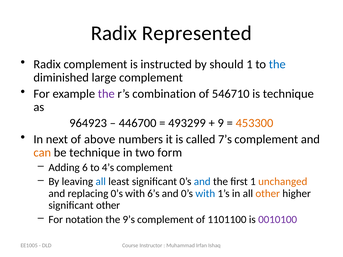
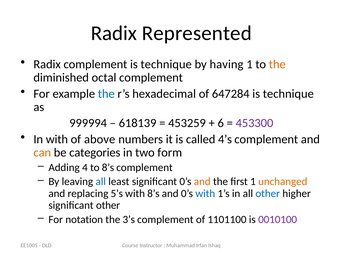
complement is instructed: instructed -> technique
should: should -> having
the at (277, 64) colour: blue -> orange
large: large -> octal
the at (106, 94) colour: purple -> blue
combination: combination -> hexadecimal
546710: 546710 -> 647284
964923: 964923 -> 999994
446700: 446700 -> 618139
493299: 493299 -> 453259
9: 9 -> 6
453300 colour: orange -> purple
In next: next -> with
7’s: 7’s -> 4’s
be technique: technique -> categories
6: 6 -> 4
to 4’s: 4’s -> 8’s
and at (202, 182) colour: blue -> orange
replacing 0’s: 0’s -> 5’s
with 6’s: 6’s -> 8’s
other at (268, 194) colour: orange -> blue
9’s: 9’s -> 3’s
